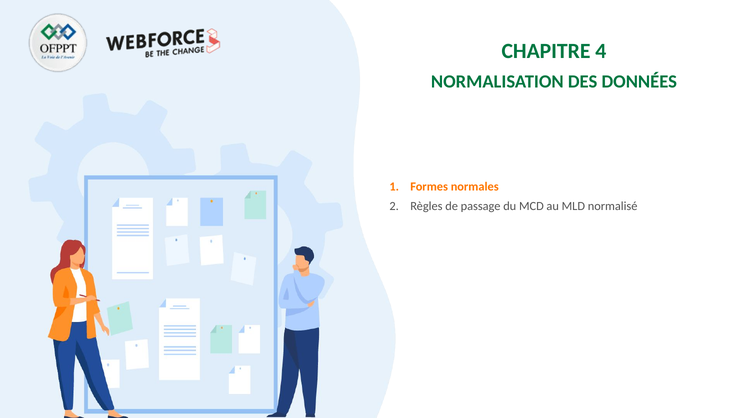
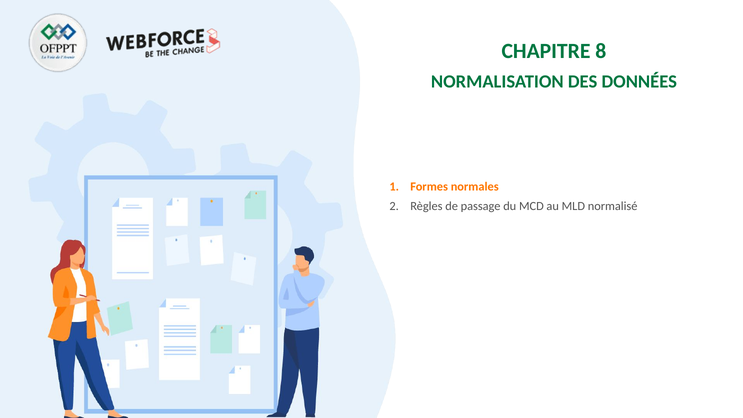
4: 4 -> 8
